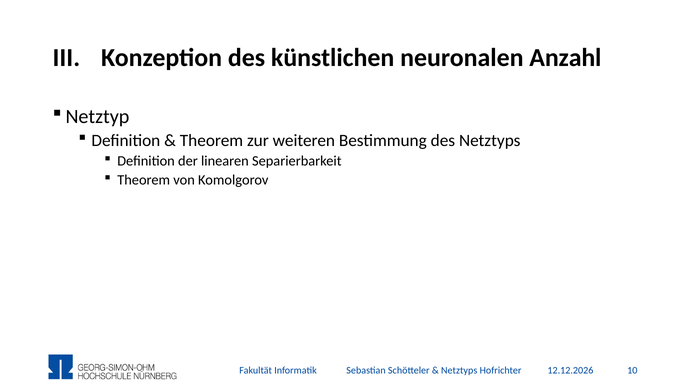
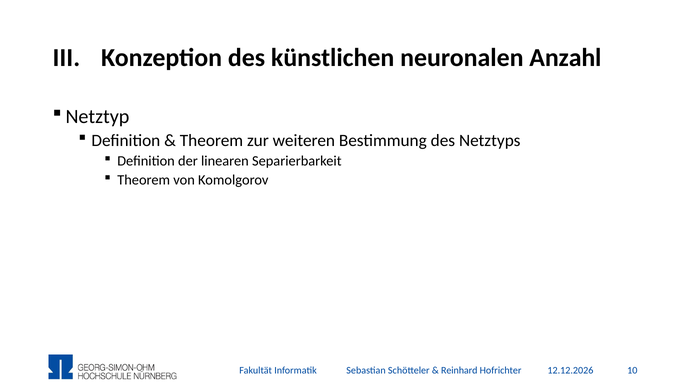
Netztyps at (459, 370): Netztyps -> Reinhard
